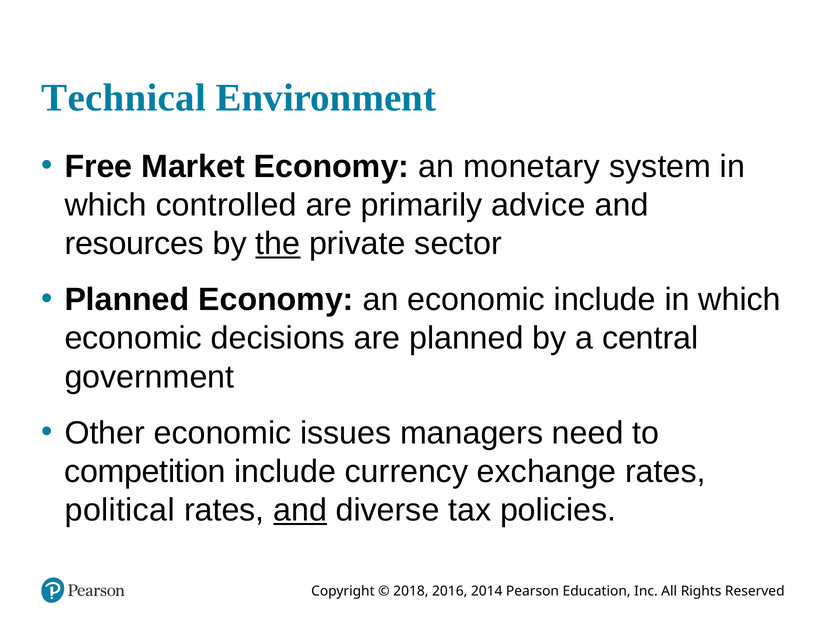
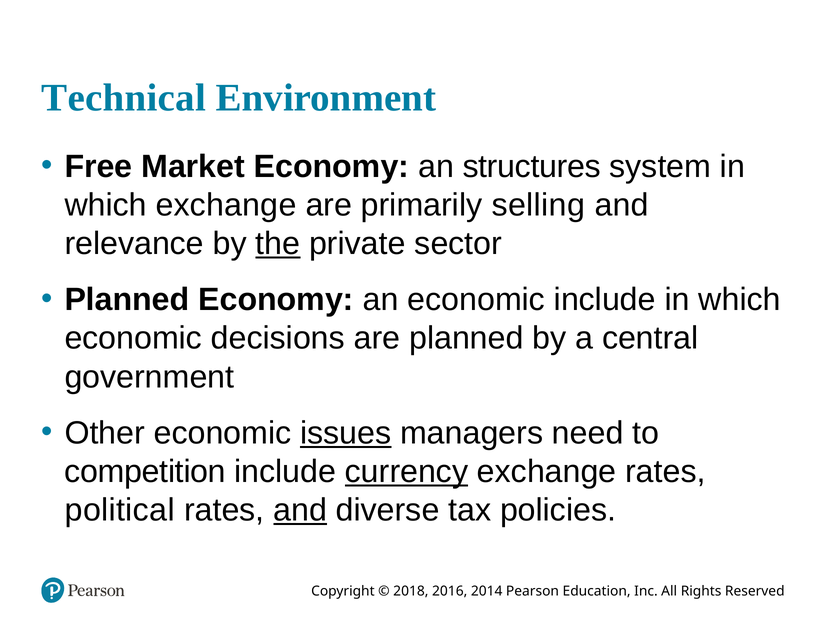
monetary: monetary -> structures
which controlled: controlled -> exchange
advice: advice -> selling
resources: resources -> relevance
issues underline: none -> present
currency underline: none -> present
